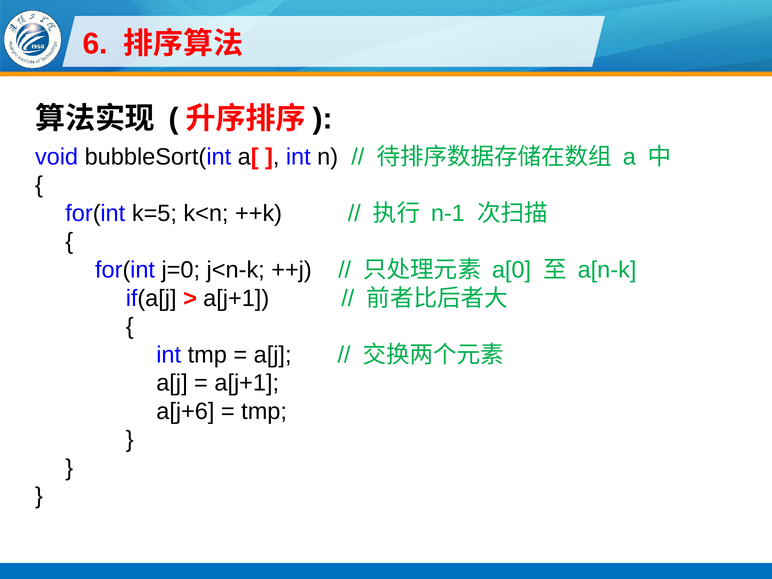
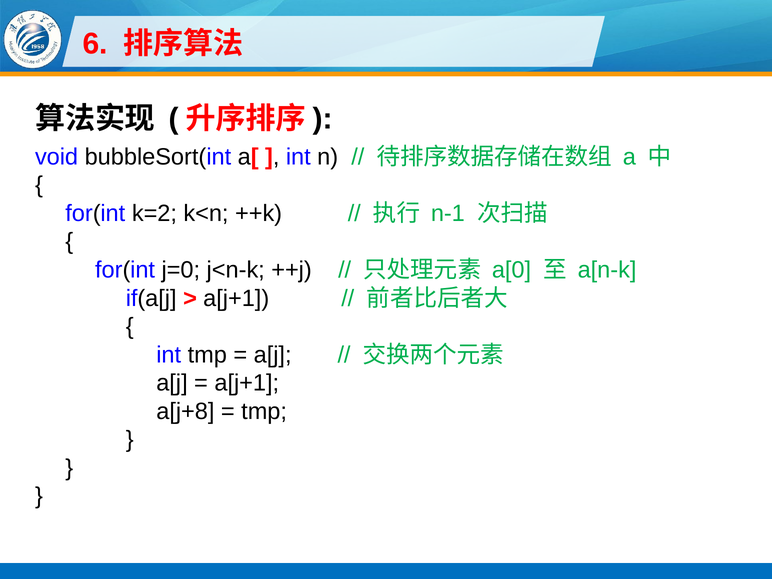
k=5: k=5 -> k=2
a[j+6: a[j+6 -> a[j+8
